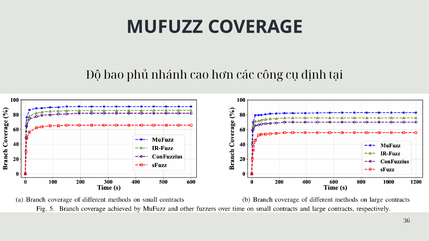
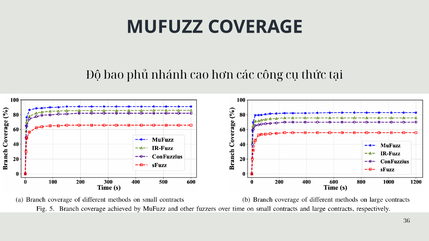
định: định -> thức
